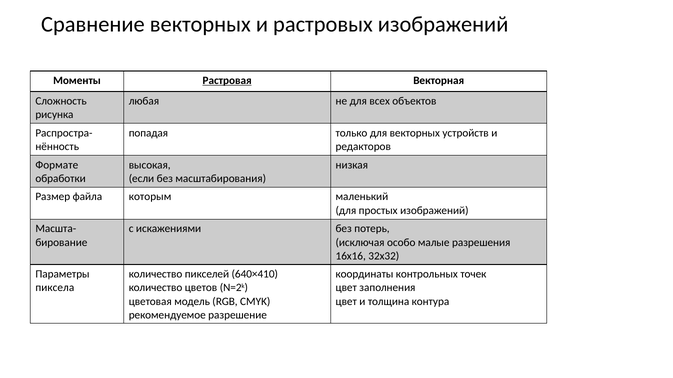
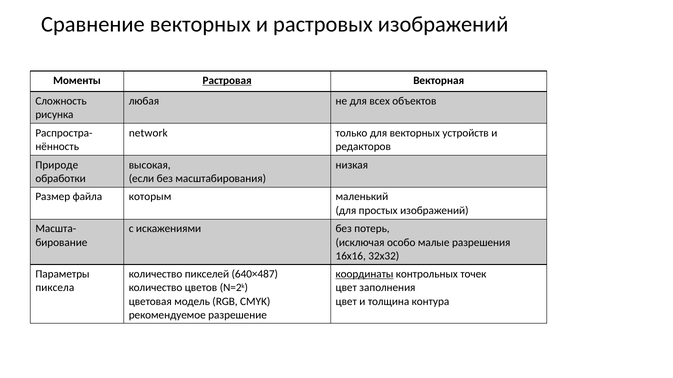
попадая: попадая -> network
Формате: Формате -> Природе
640×410: 640×410 -> 640×487
координаты underline: none -> present
